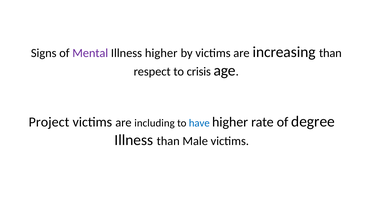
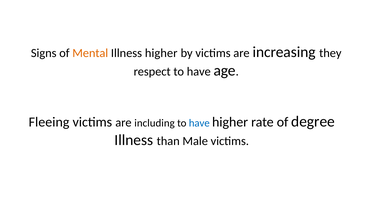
Mental colour: purple -> orange
increasing than: than -> they
respect to crisis: crisis -> have
Project: Project -> Fleeing
